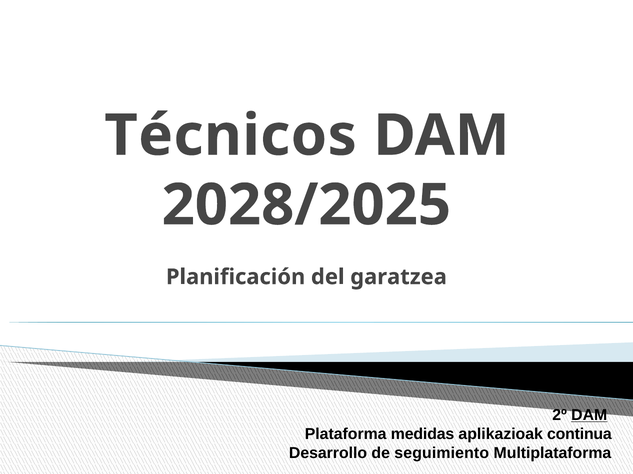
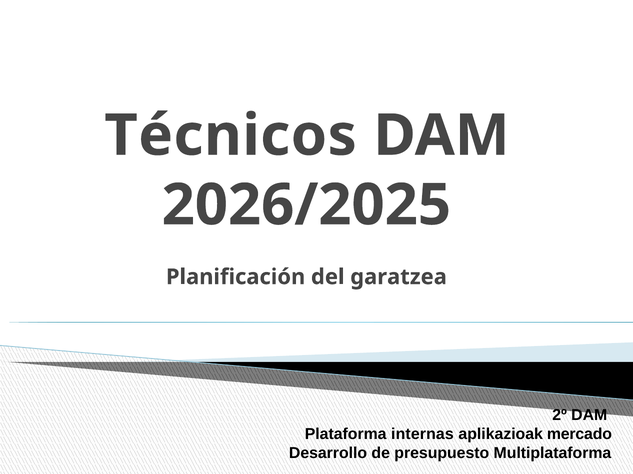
2028/2025: 2028/2025 -> 2026/2025
DAM at (589, 416) underline: present -> none
medidas: medidas -> internas
continua: continua -> mercado
seguimiento: seguimiento -> presupuesto
